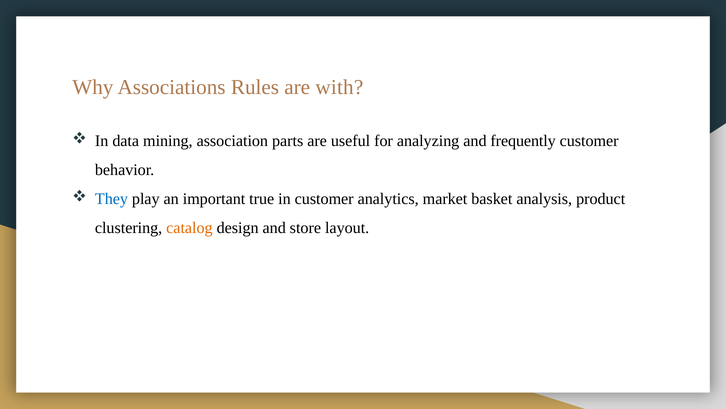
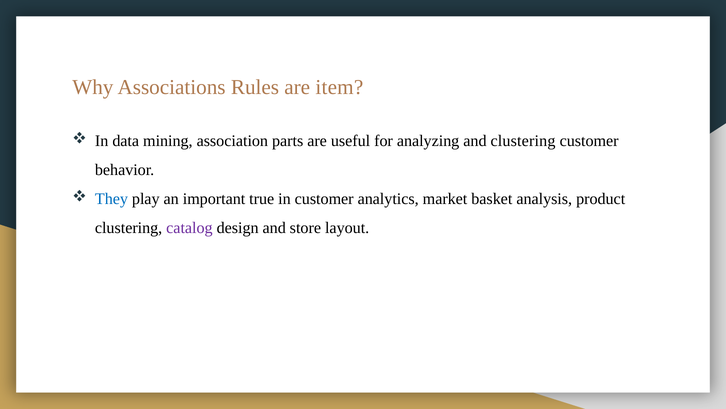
with: with -> item
and frequently: frequently -> clustering
catalog colour: orange -> purple
